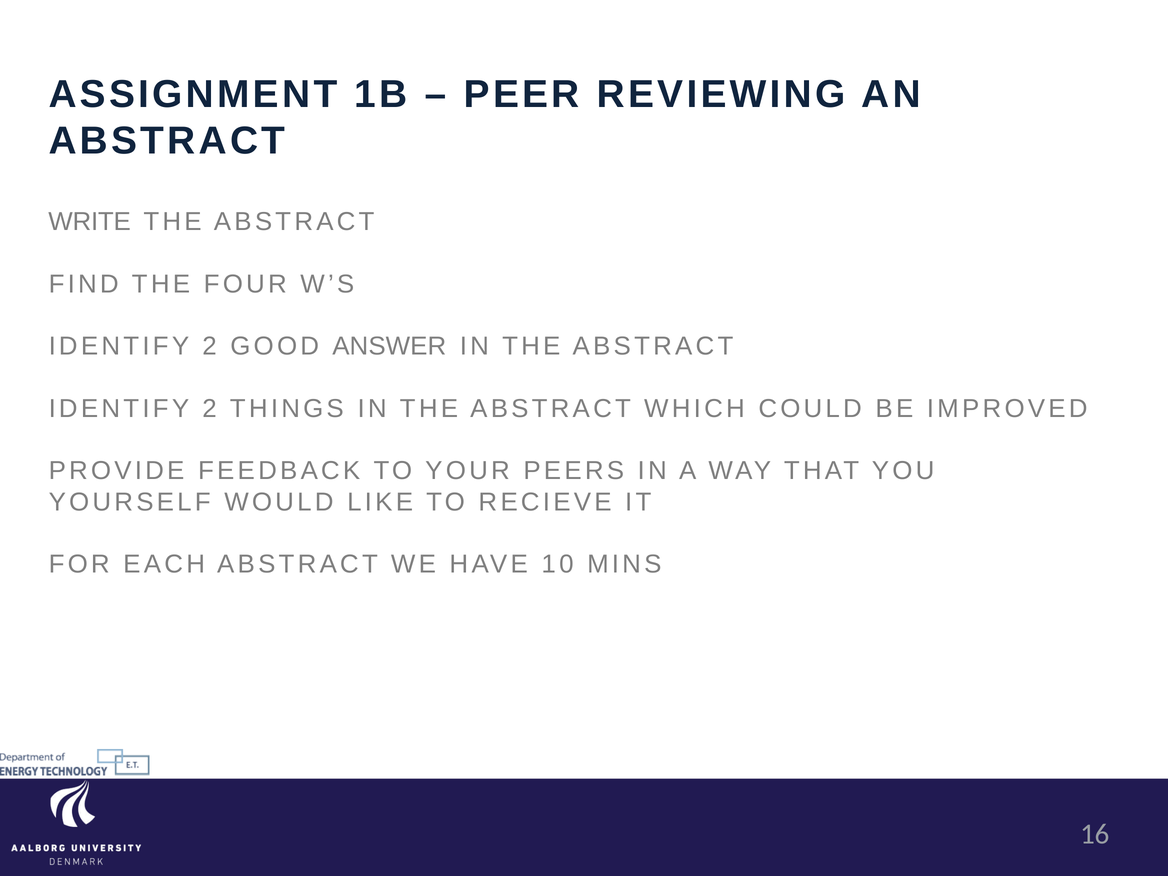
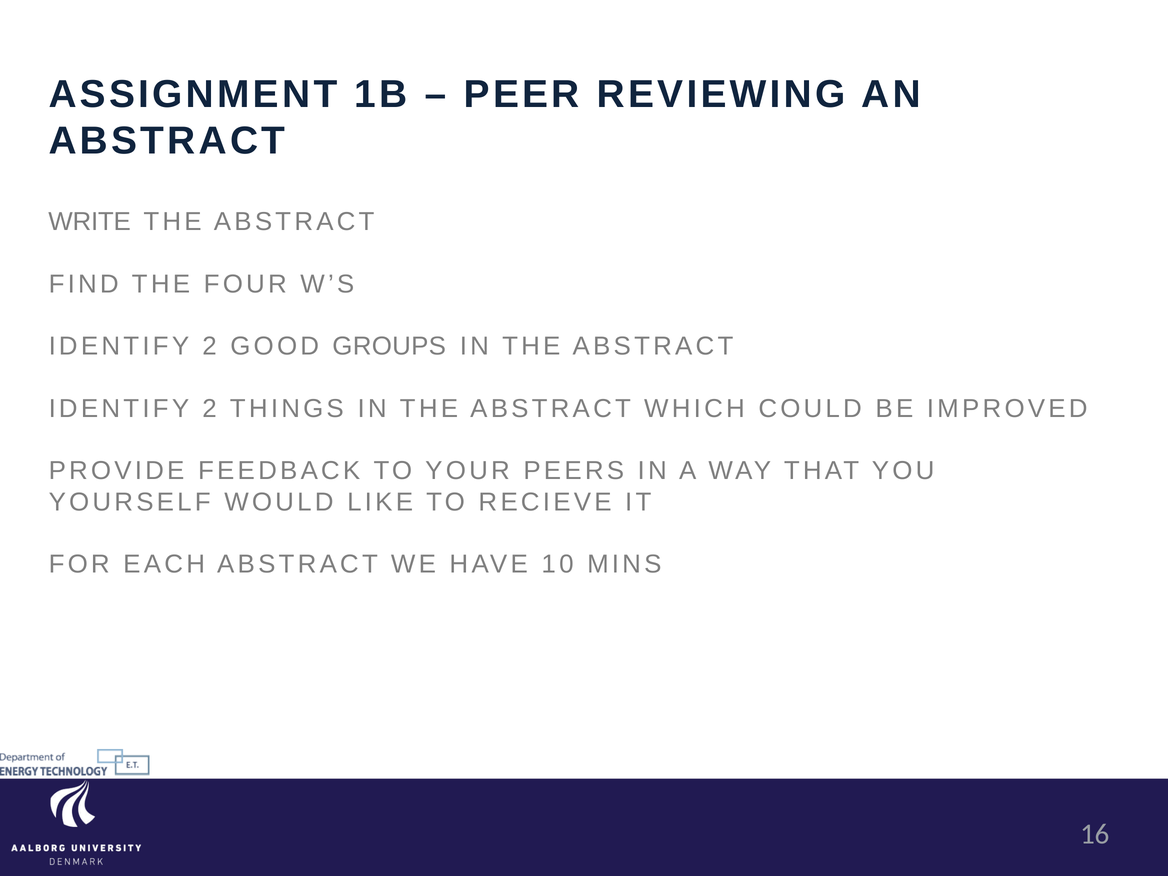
ANSWER: ANSWER -> GROUPS
